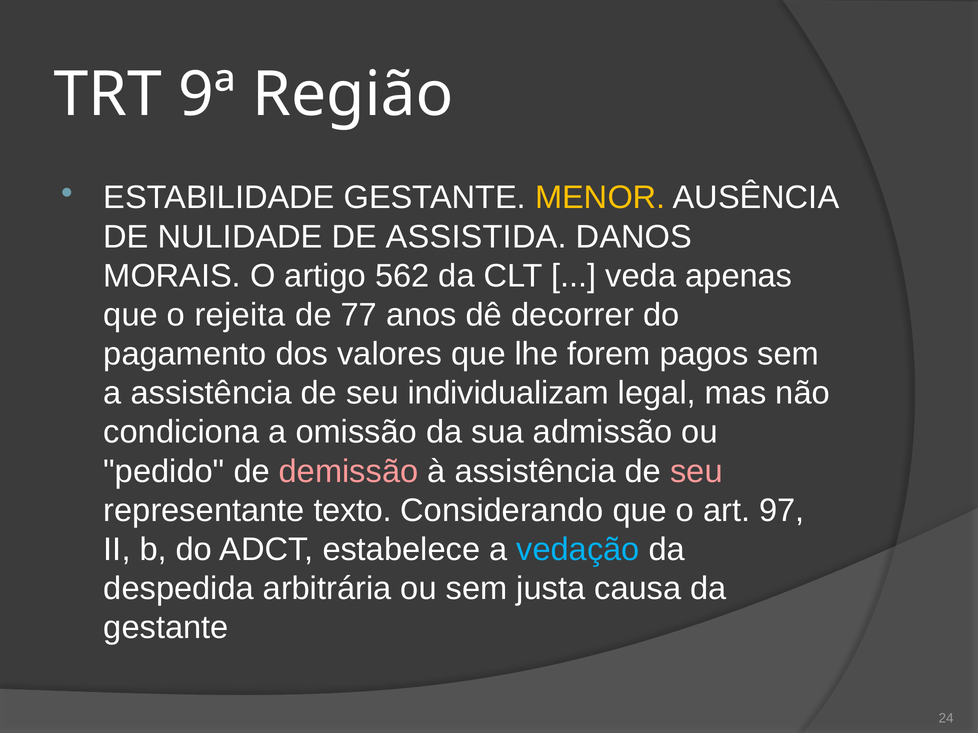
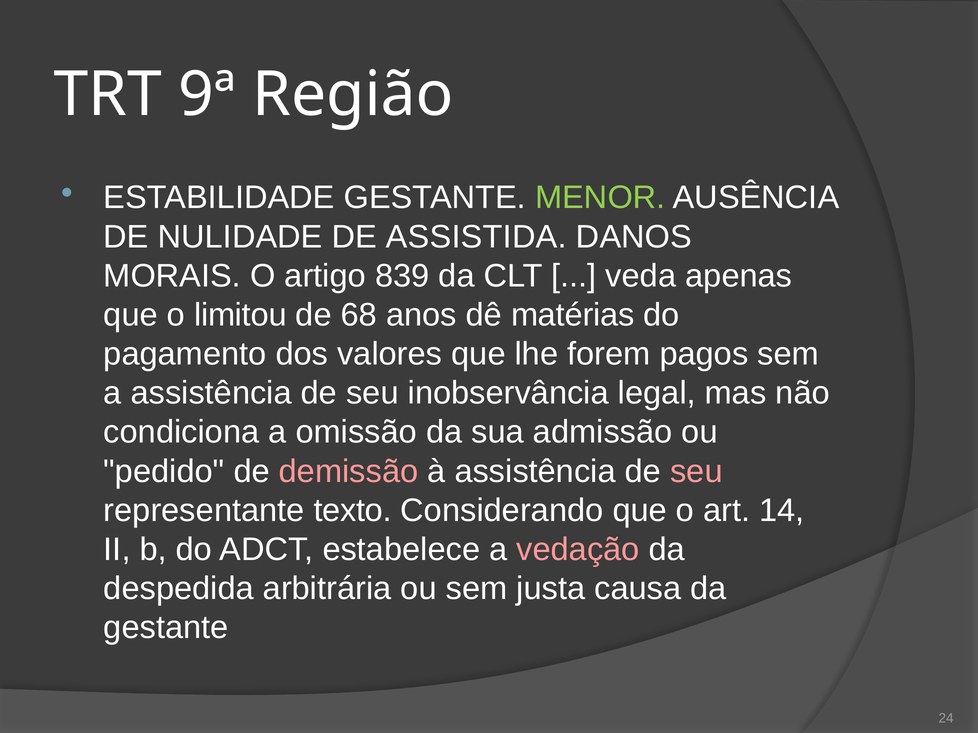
MENOR colour: yellow -> light green
562: 562 -> 839
rejeita: rejeita -> limitou
77: 77 -> 68
decorrer: decorrer -> matérias
individualizam: individualizam -> inobservância
97: 97 -> 14
vedação colour: light blue -> pink
